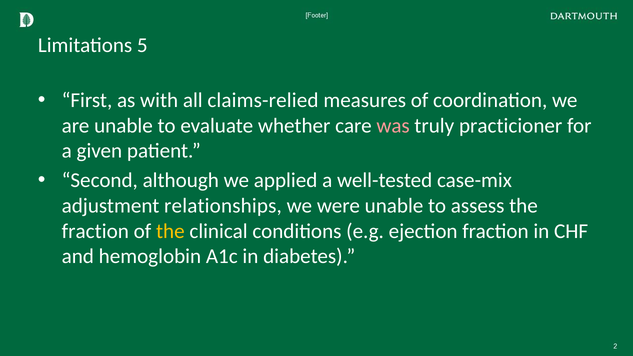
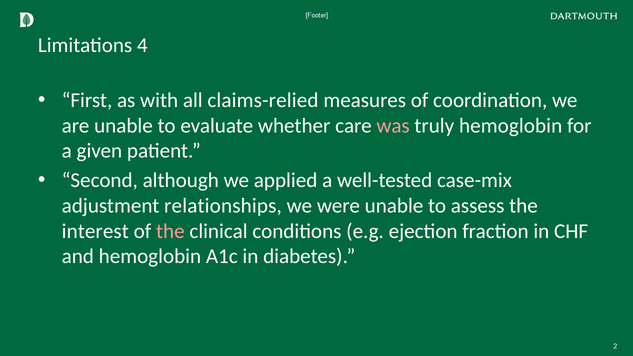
5: 5 -> 4
truly practicioner: practicioner -> hemoglobin
fraction at (95, 231): fraction -> interest
the at (170, 231) colour: yellow -> pink
